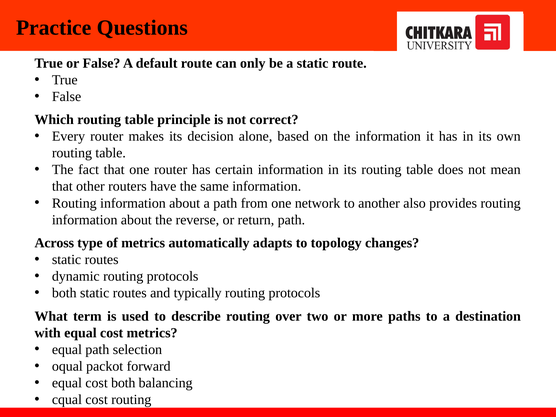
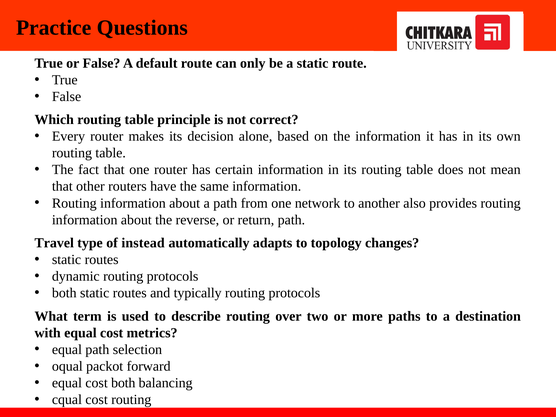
Across: Across -> Travel
of metrics: metrics -> instead
